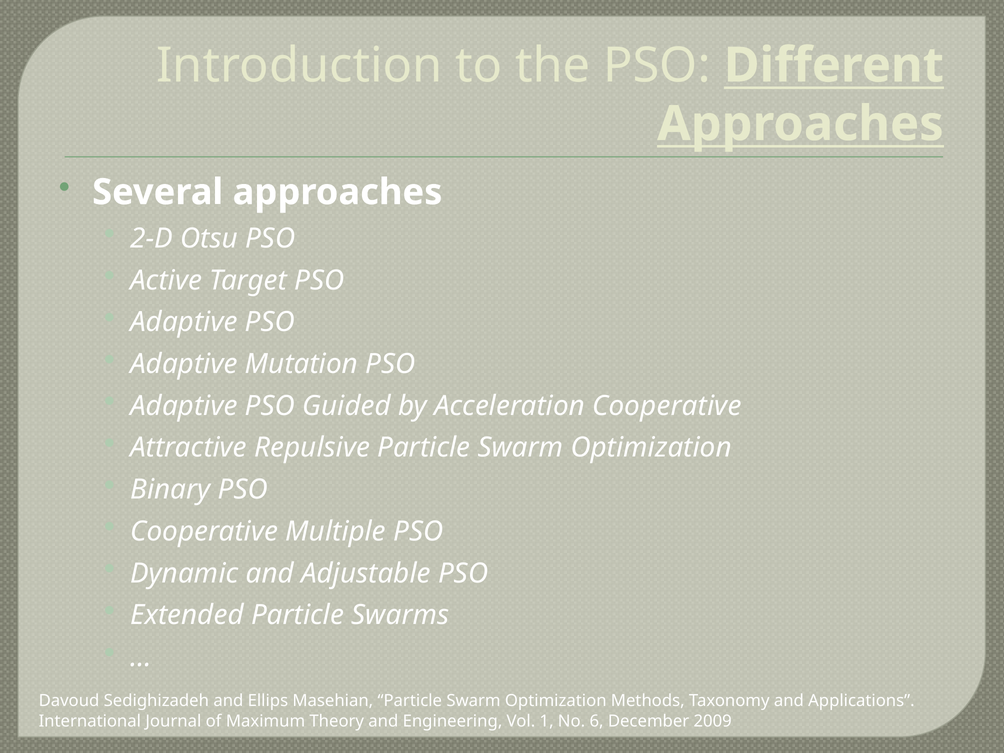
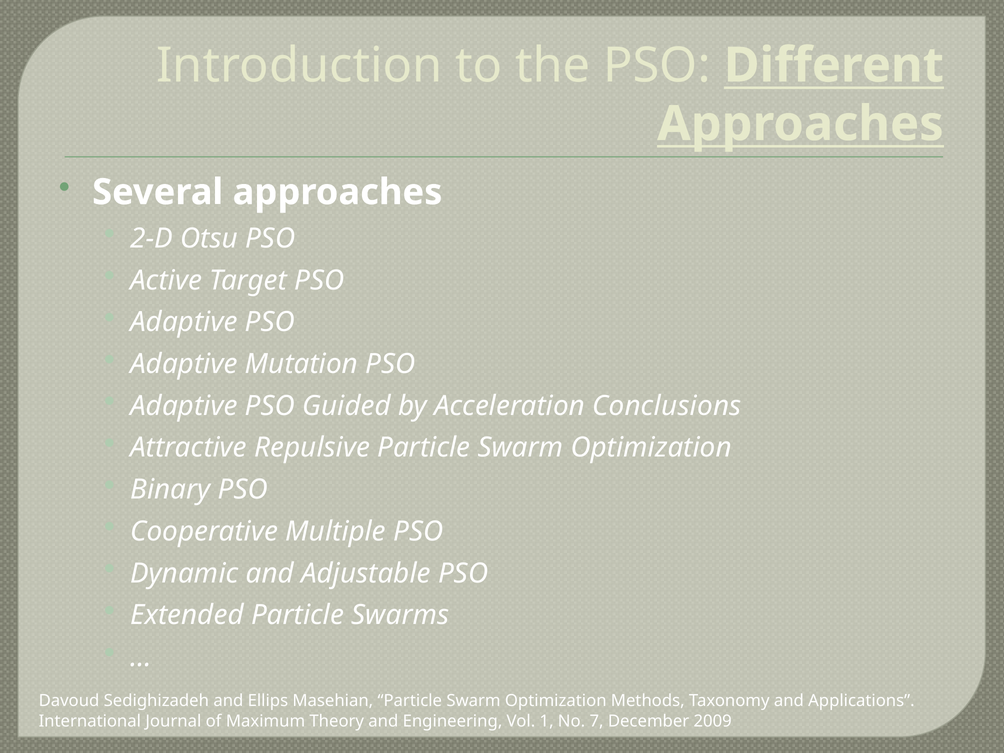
Acceleration Cooperative: Cooperative -> Conclusions
6: 6 -> 7
